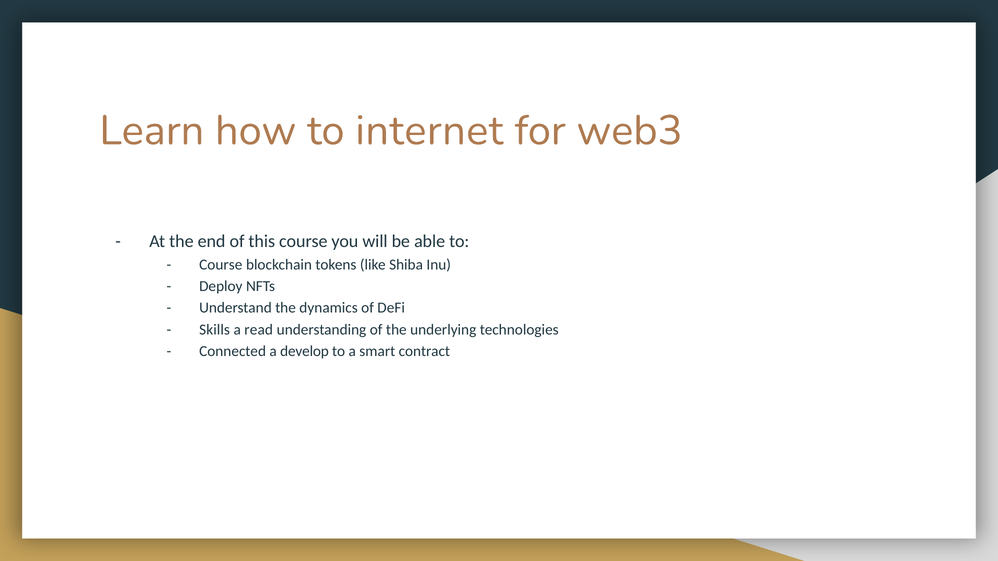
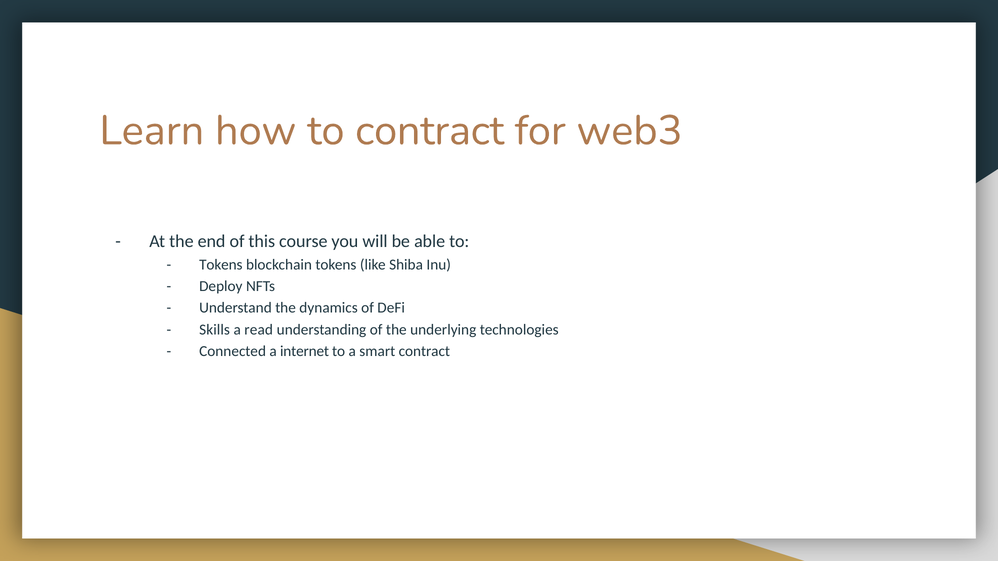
to internet: internet -> contract
Course at (221, 265): Course -> Tokens
develop: develop -> internet
